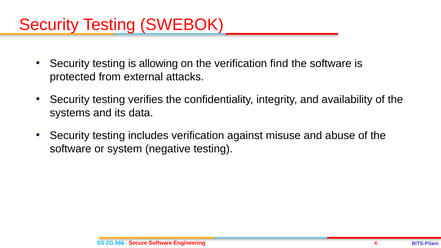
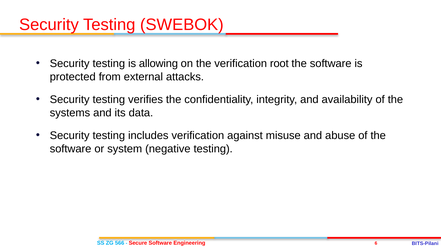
find: find -> root
